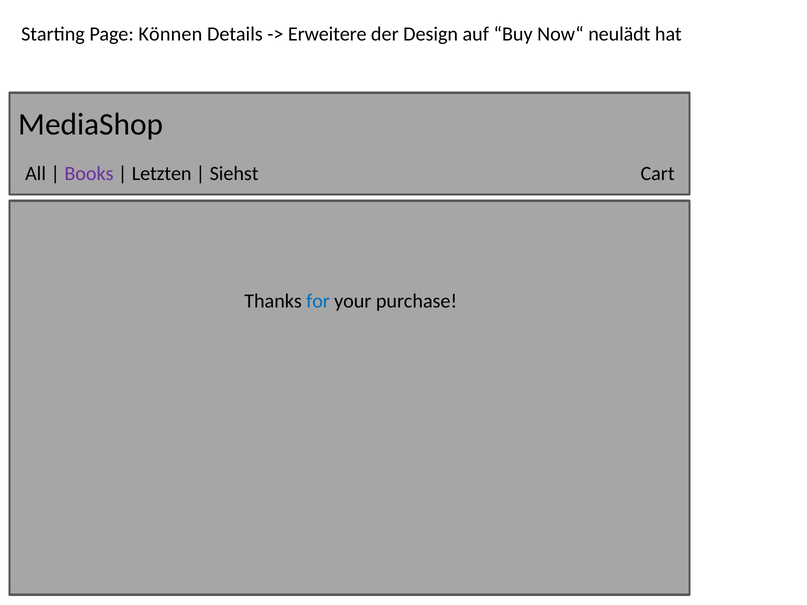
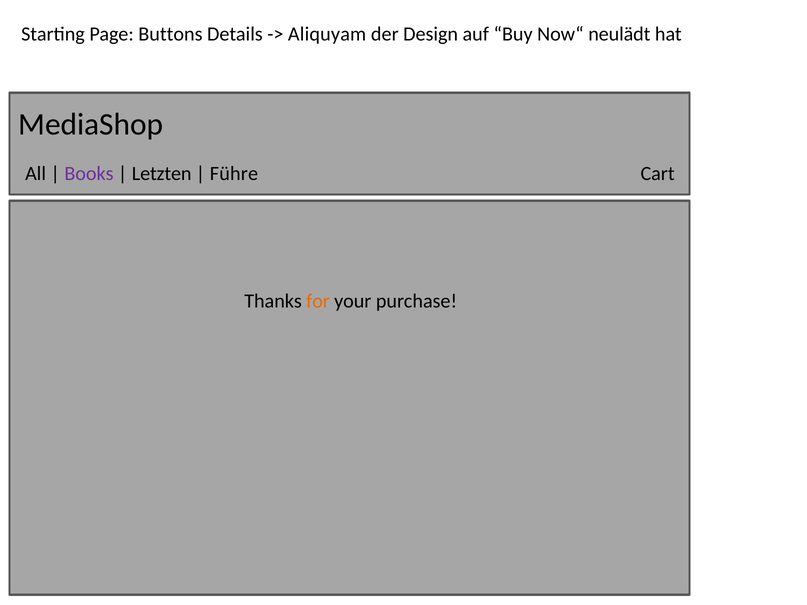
Können: Können -> Buttons
Erweitere: Erweitere -> Aliquyam
Siehst: Siehst -> Führe
for colour: blue -> orange
